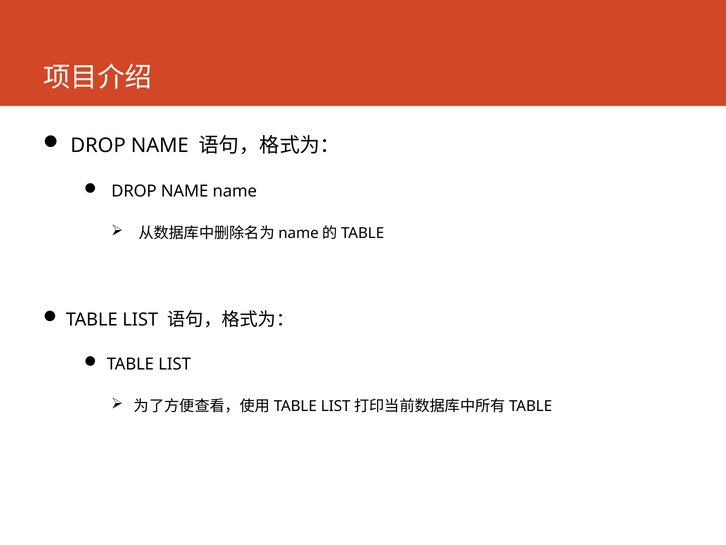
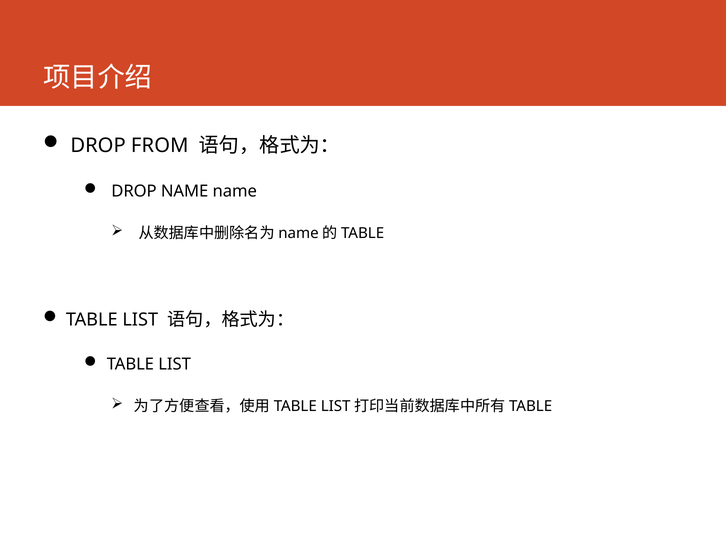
NAME at (160, 145): NAME -> FROM
